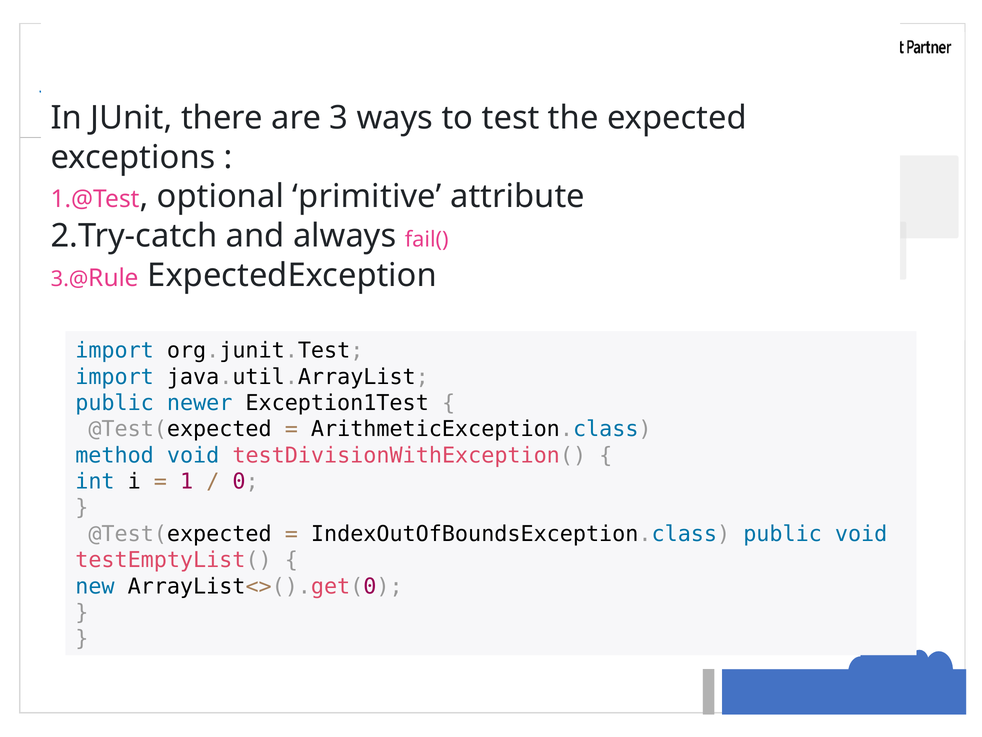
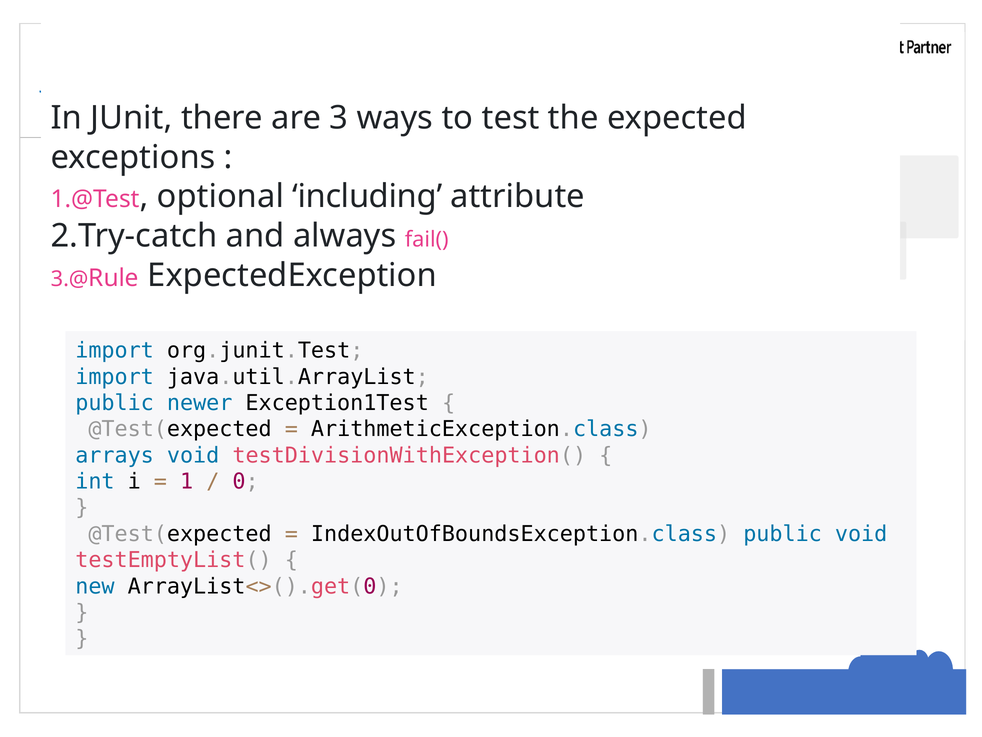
primitive: primitive -> including
method: method -> arrays
